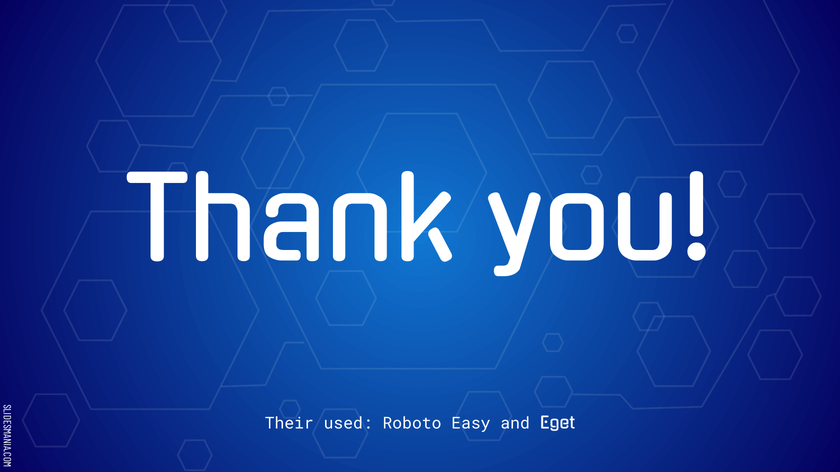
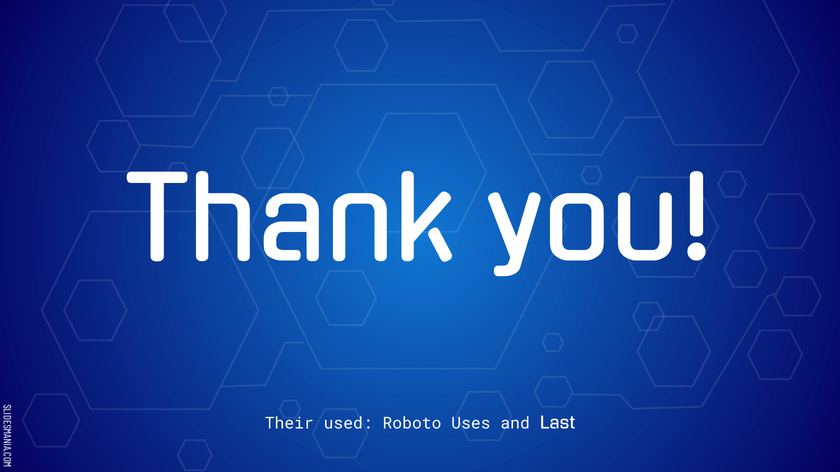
Easy: Easy -> Uses
Eget: Eget -> Last
